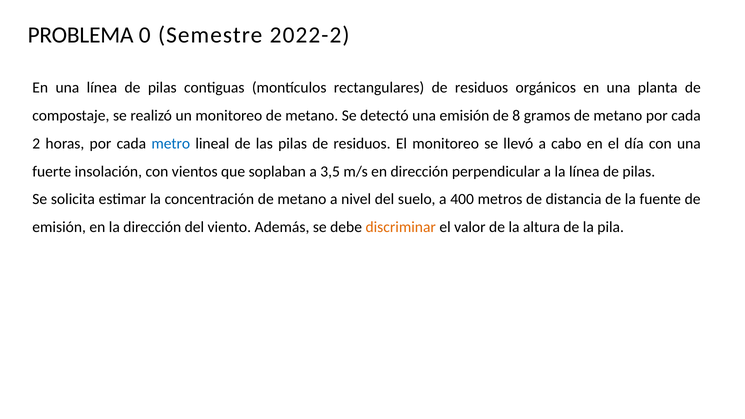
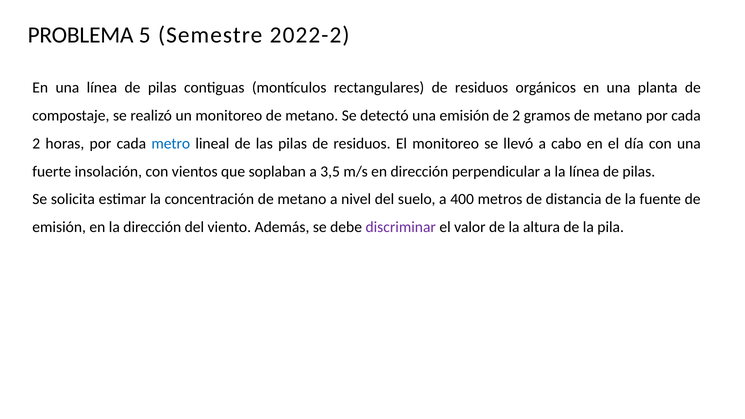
0: 0 -> 5
de 8: 8 -> 2
discriminar colour: orange -> purple
